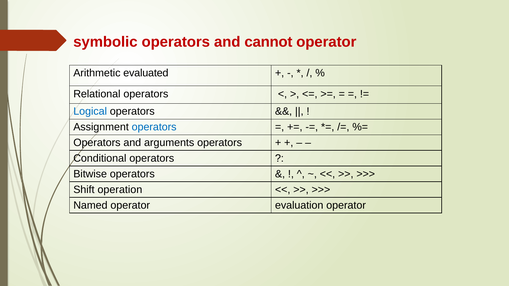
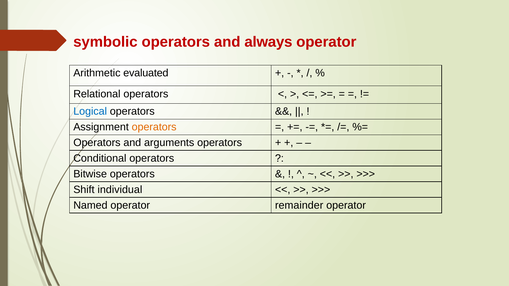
cannot: cannot -> always
operators at (154, 127) colour: blue -> orange
operation: operation -> individual
evaluation: evaluation -> remainder
